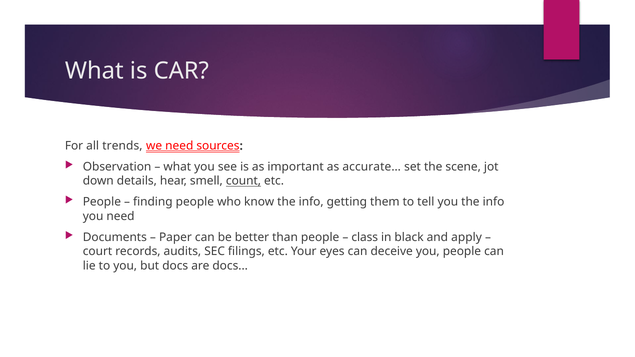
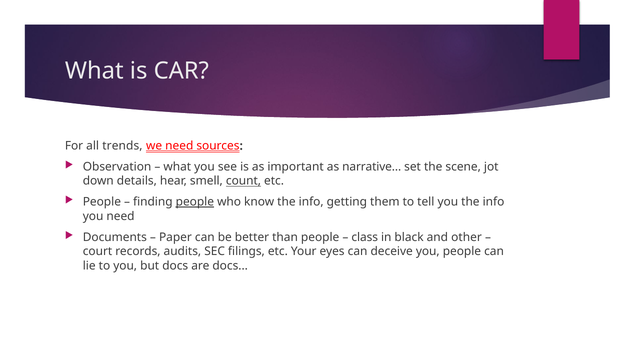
accurate…: accurate… -> narrative…
people at (195, 202) underline: none -> present
apply: apply -> other
